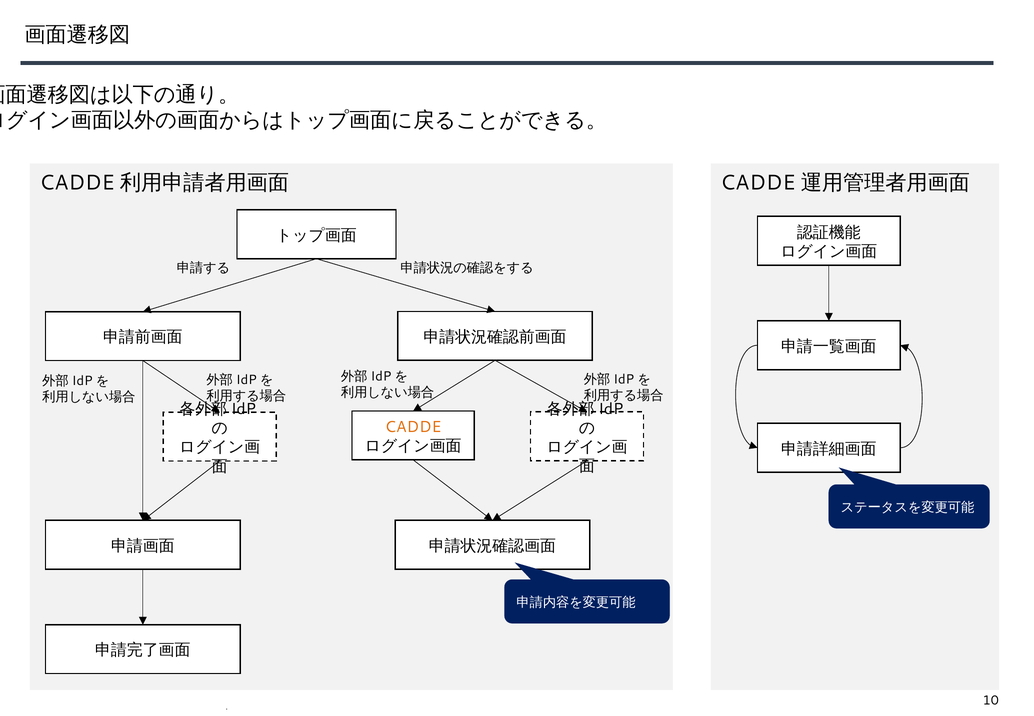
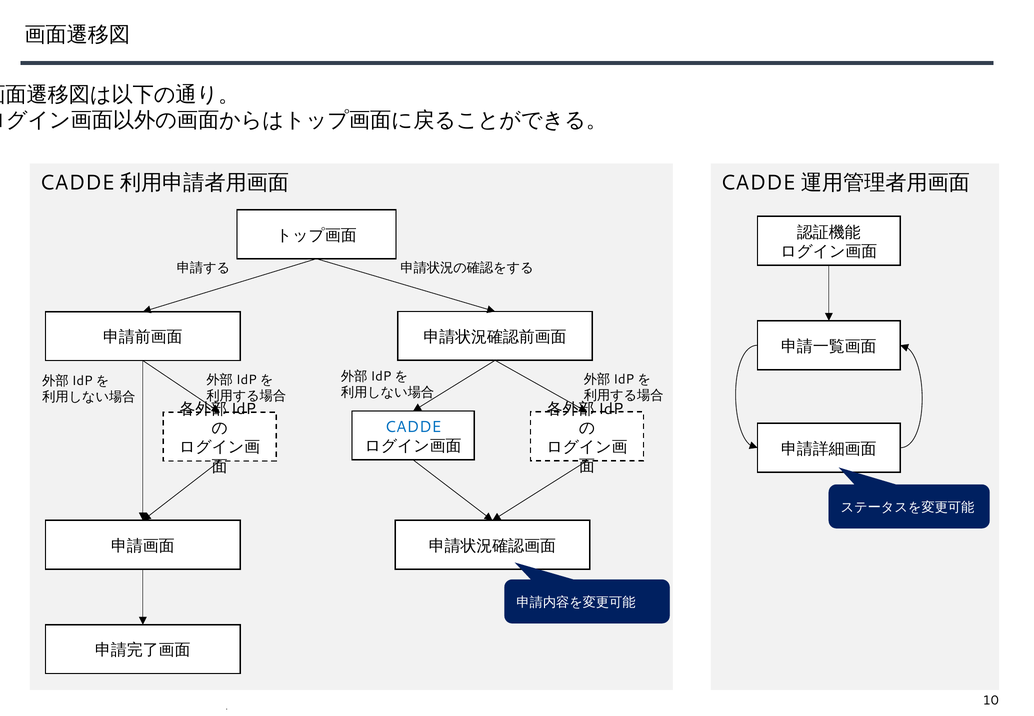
CADDE colour: orange -> blue
